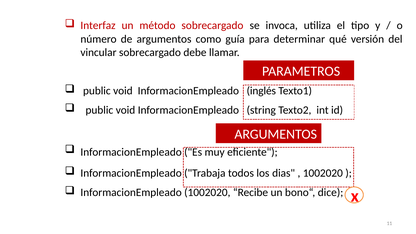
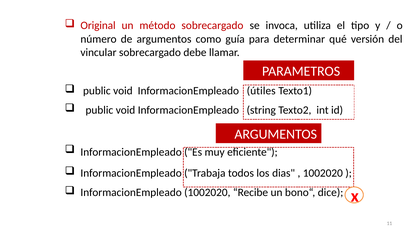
Interfaz: Interfaz -> Original
inglés: inglés -> útiles
